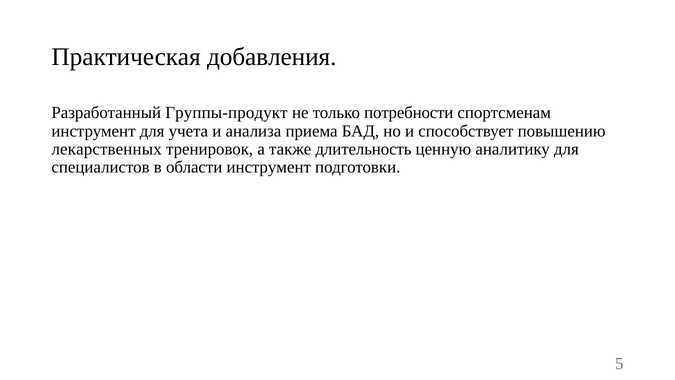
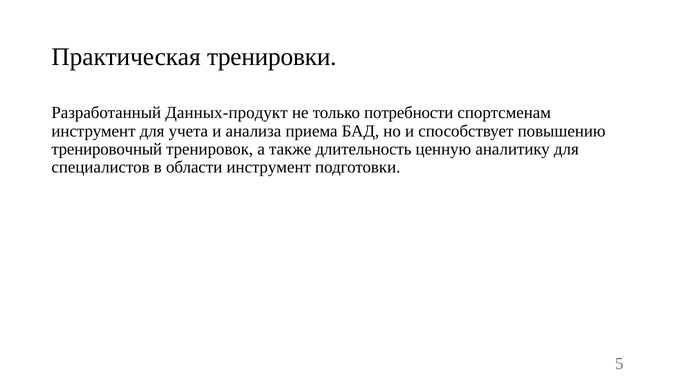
добавления: добавления -> тренировки
Группы-продукт: Группы-продукт -> Данных-продукт
лекарственных: лекарственных -> тренировочный
